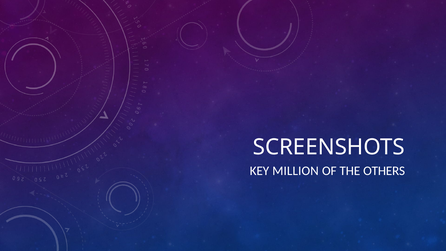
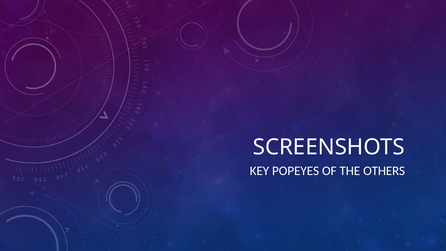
MILLION: MILLION -> POPEYES
